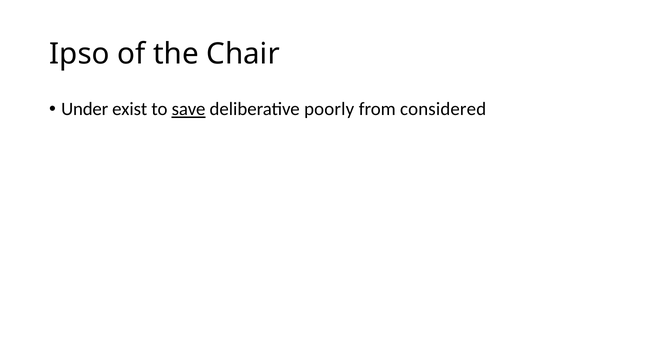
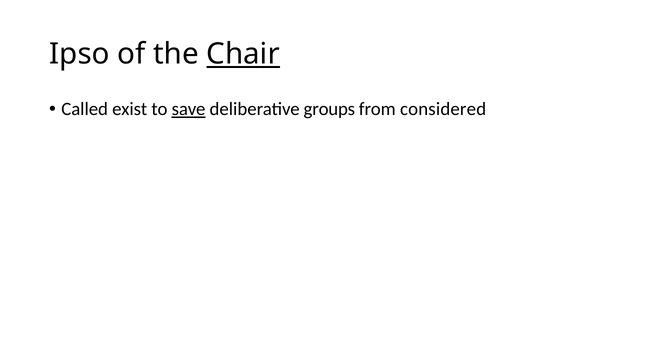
Chair underline: none -> present
Under: Under -> Called
poorly: poorly -> groups
